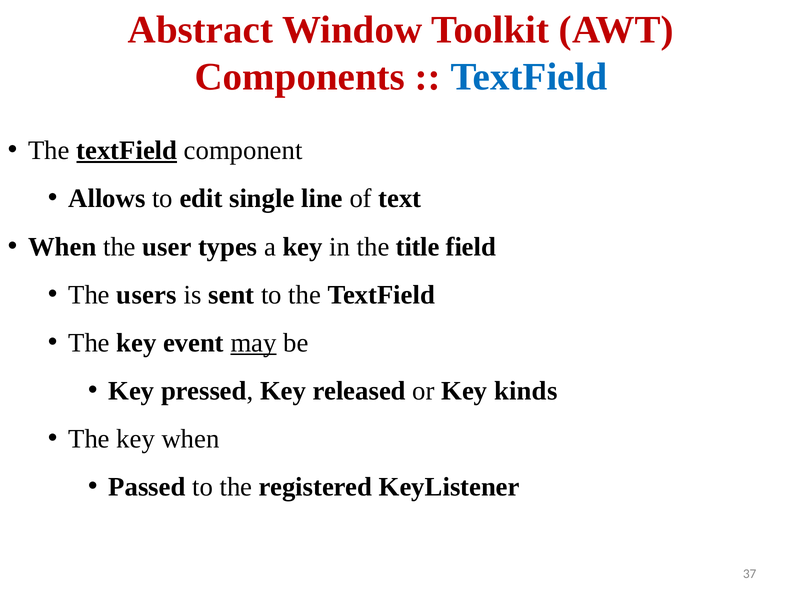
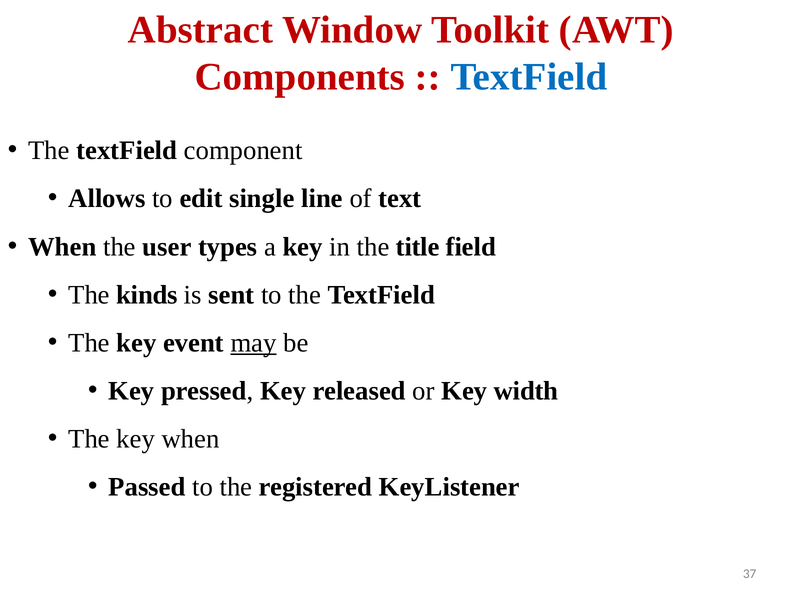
textField at (127, 151) underline: present -> none
users: users -> kinds
kinds: kinds -> width
